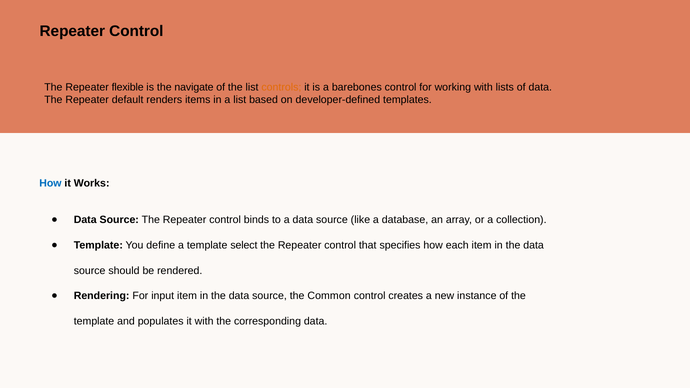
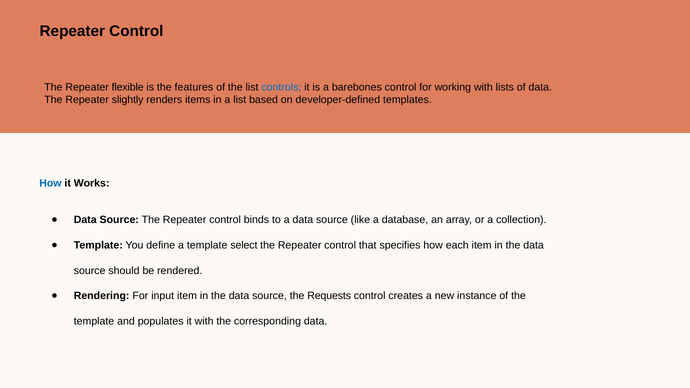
navigate: navigate -> features
controls colour: orange -> blue
default: default -> slightly
Common: Common -> Requests
